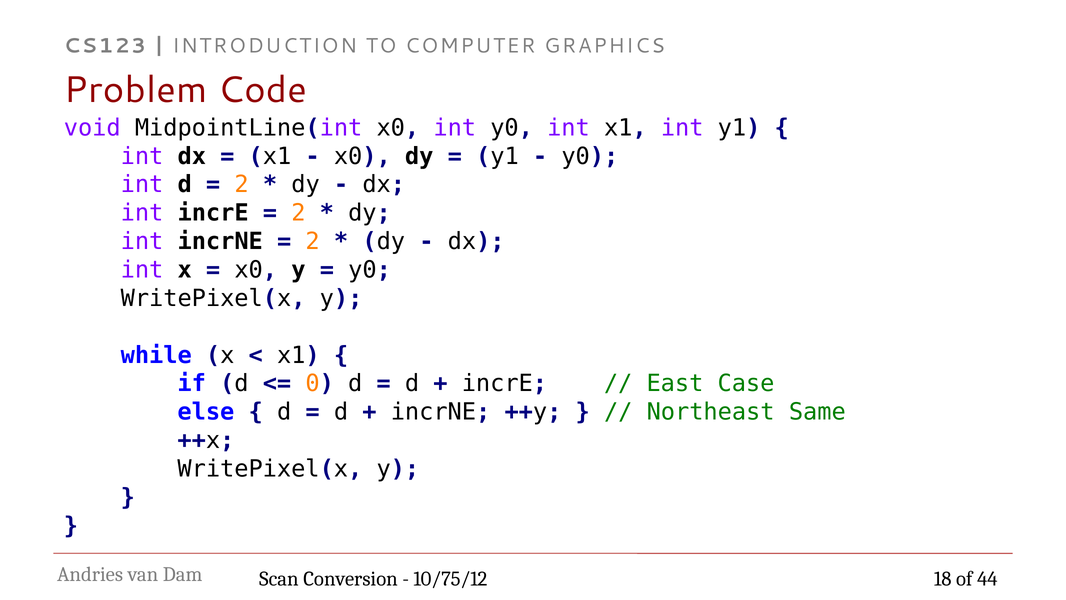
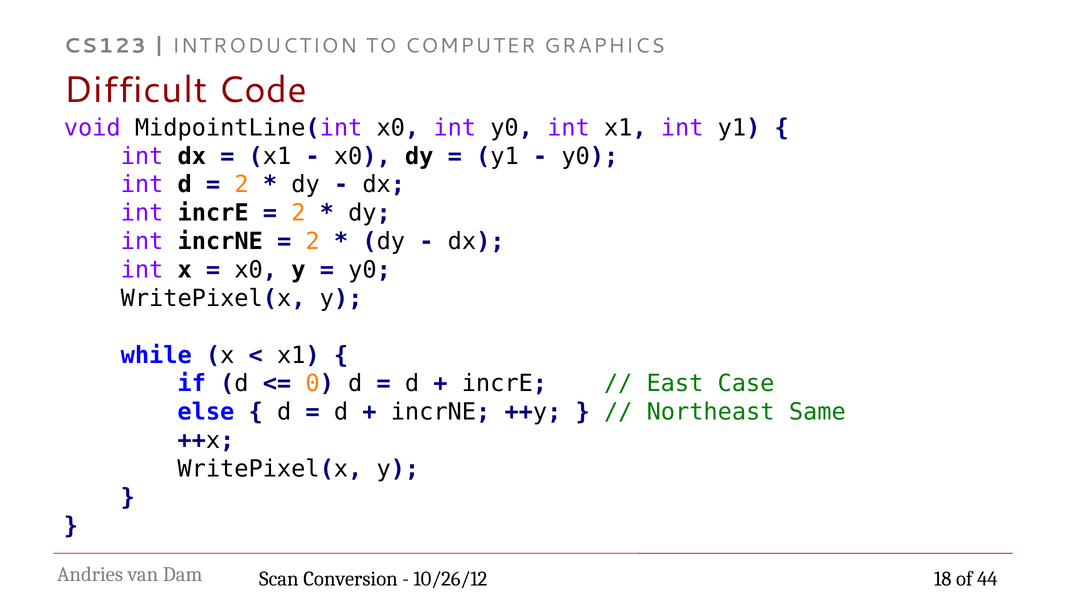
Problem: Problem -> Difficult
10/75/12: 10/75/12 -> 10/26/12
